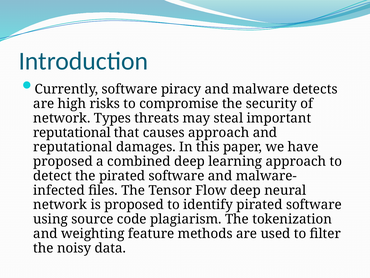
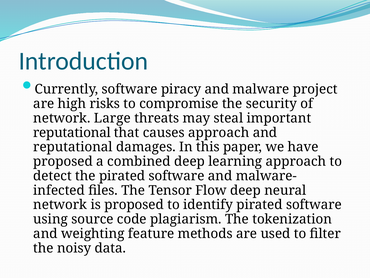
detects: detects -> project
Types: Types -> Large
